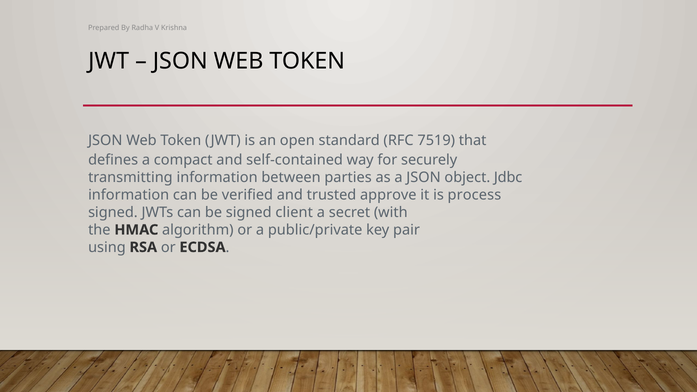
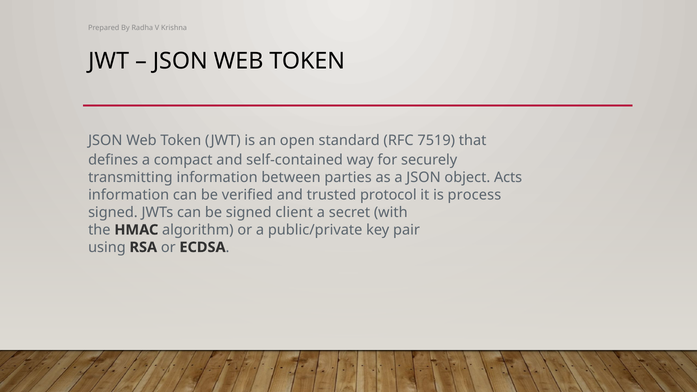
Jdbc: Jdbc -> Acts
approve: approve -> protocol
